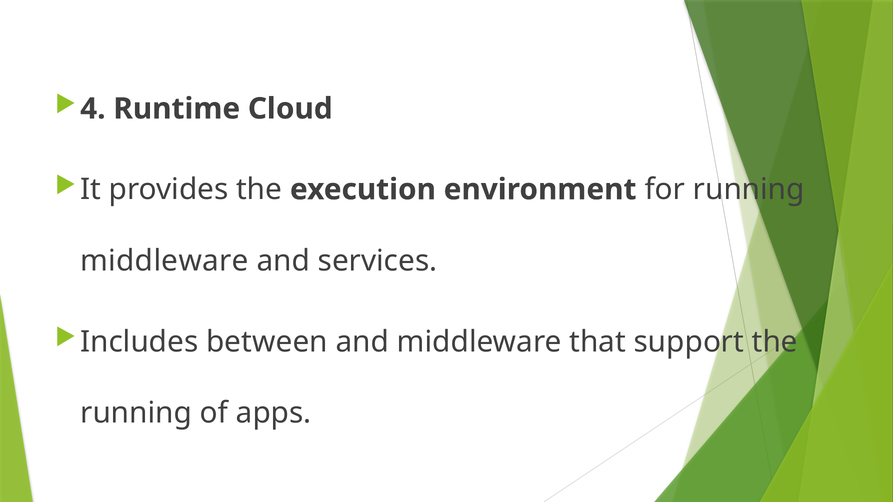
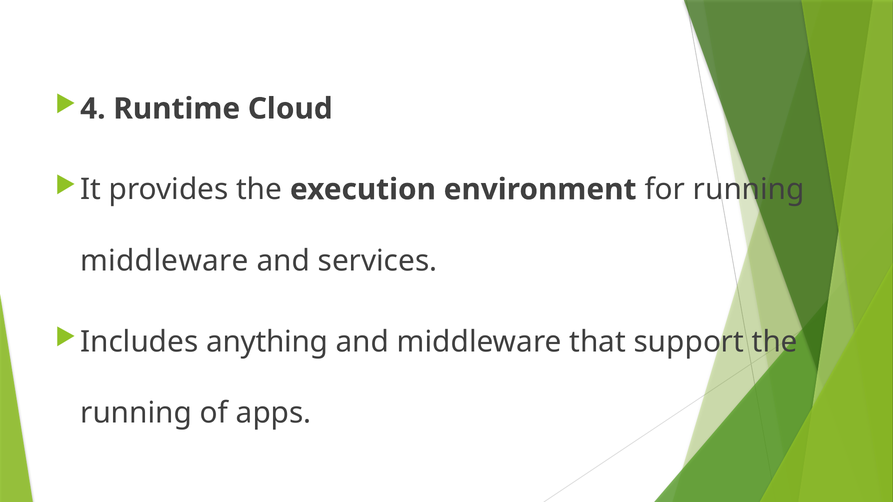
between: between -> anything
